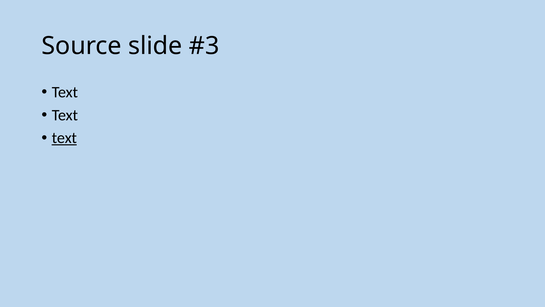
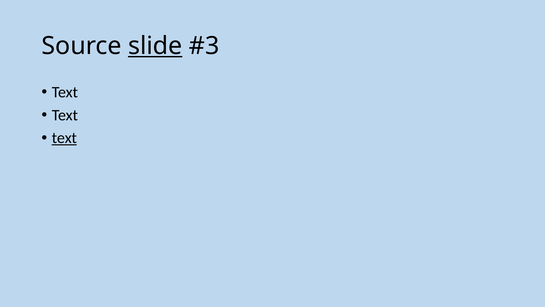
slide underline: none -> present
